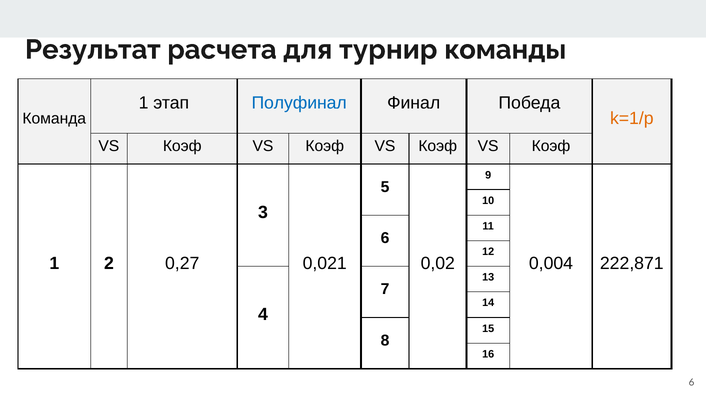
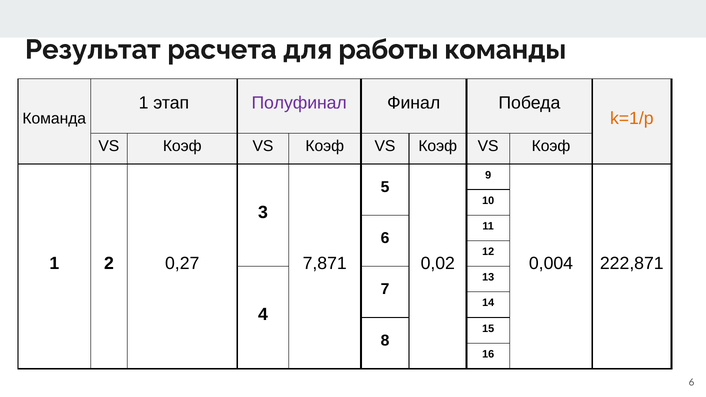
турнир: турнир -> работы
Полуфинал colour: blue -> purple
0,021: 0,021 -> 7,871
